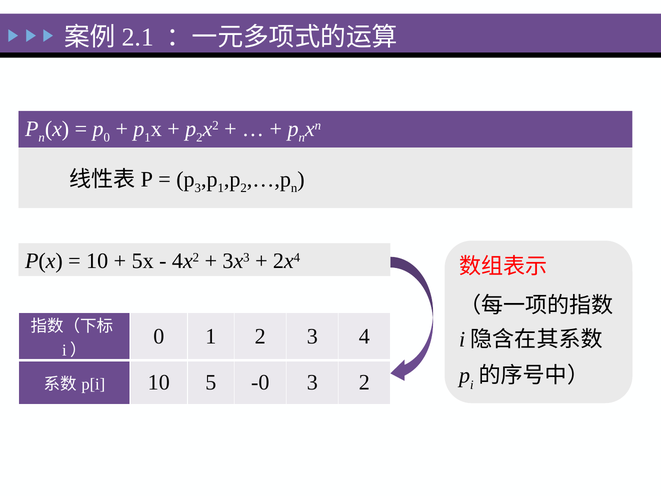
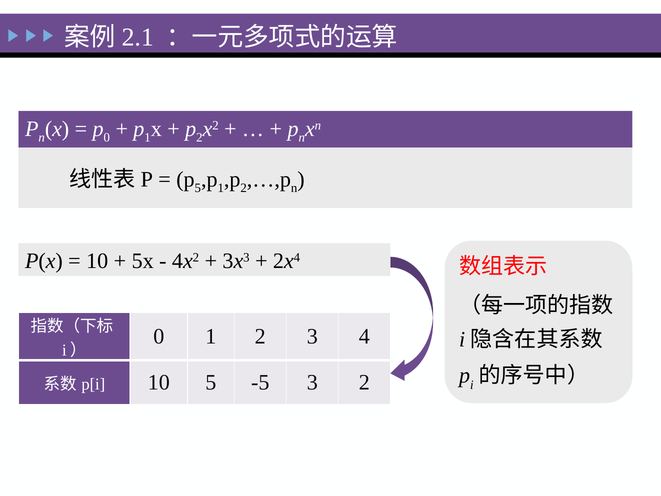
3 at (198, 188): 3 -> 5
-0: -0 -> -5
